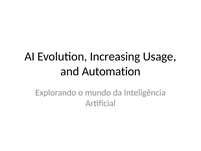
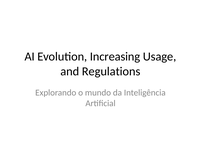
Automation: Automation -> Regulations
